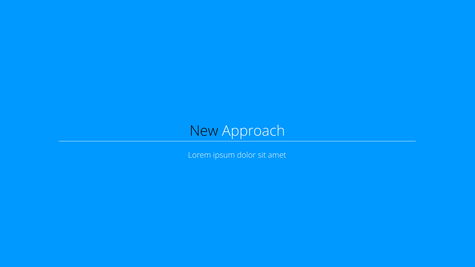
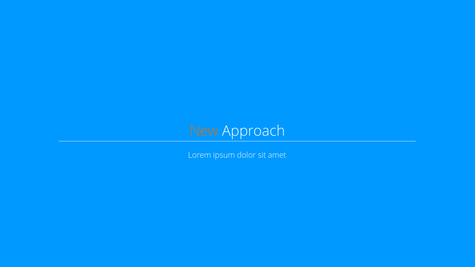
New colour: black -> orange
